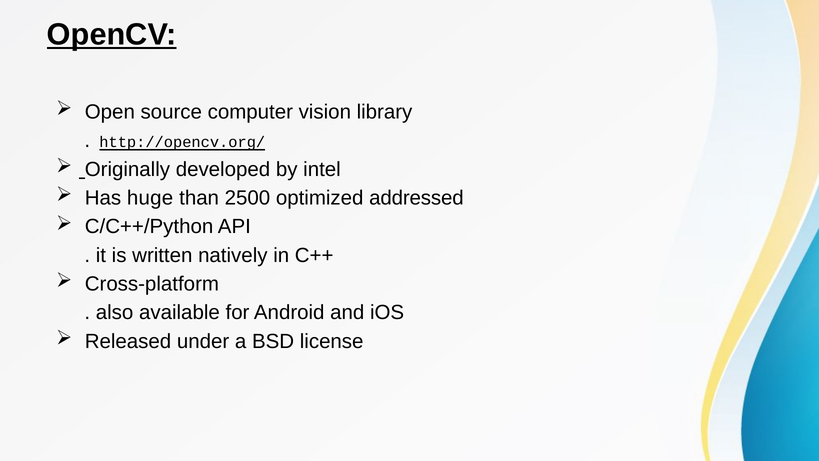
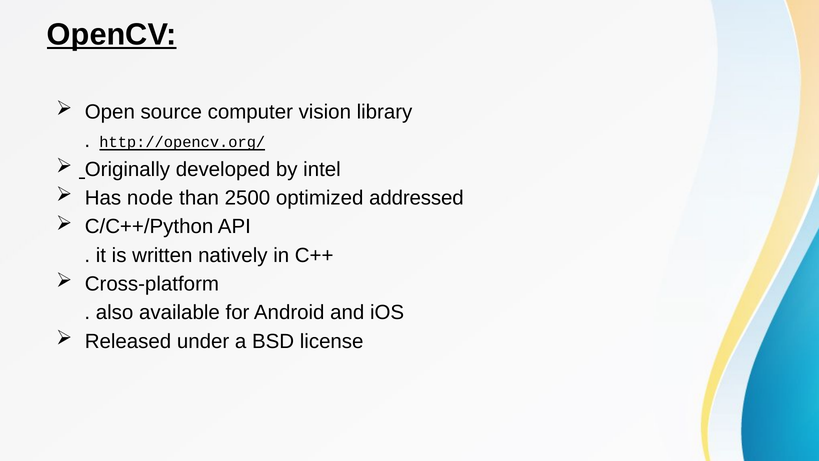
huge: huge -> node
